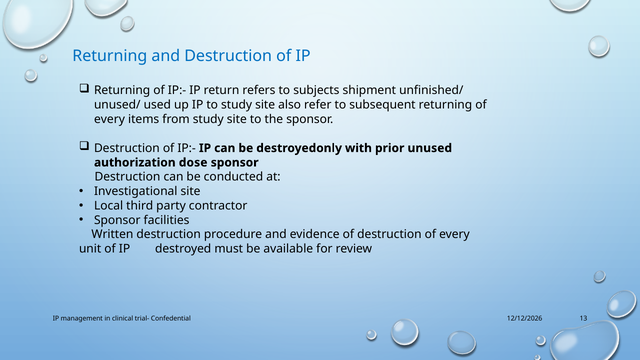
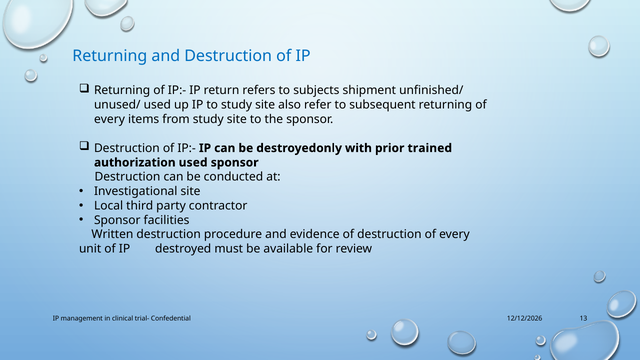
unused: unused -> trained
authorization dose: dose -> used
